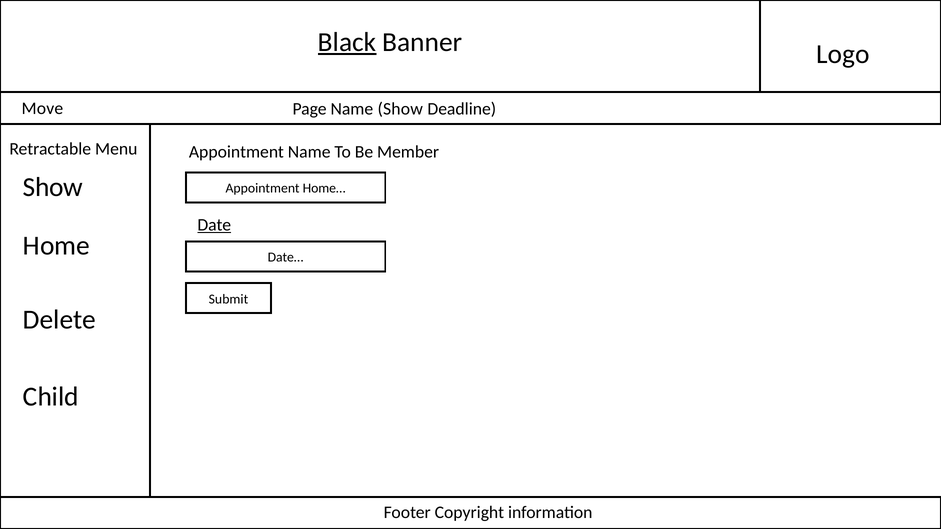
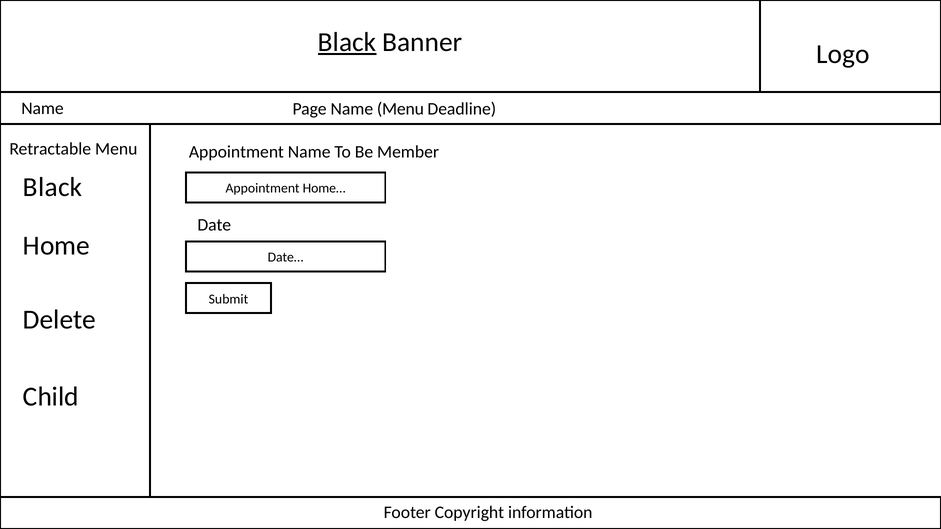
Move at (42, 108): Move -> Name
Name Show: Show -> Menu
Show at (53, 187): Show -> Black
Date underline: present -> none
